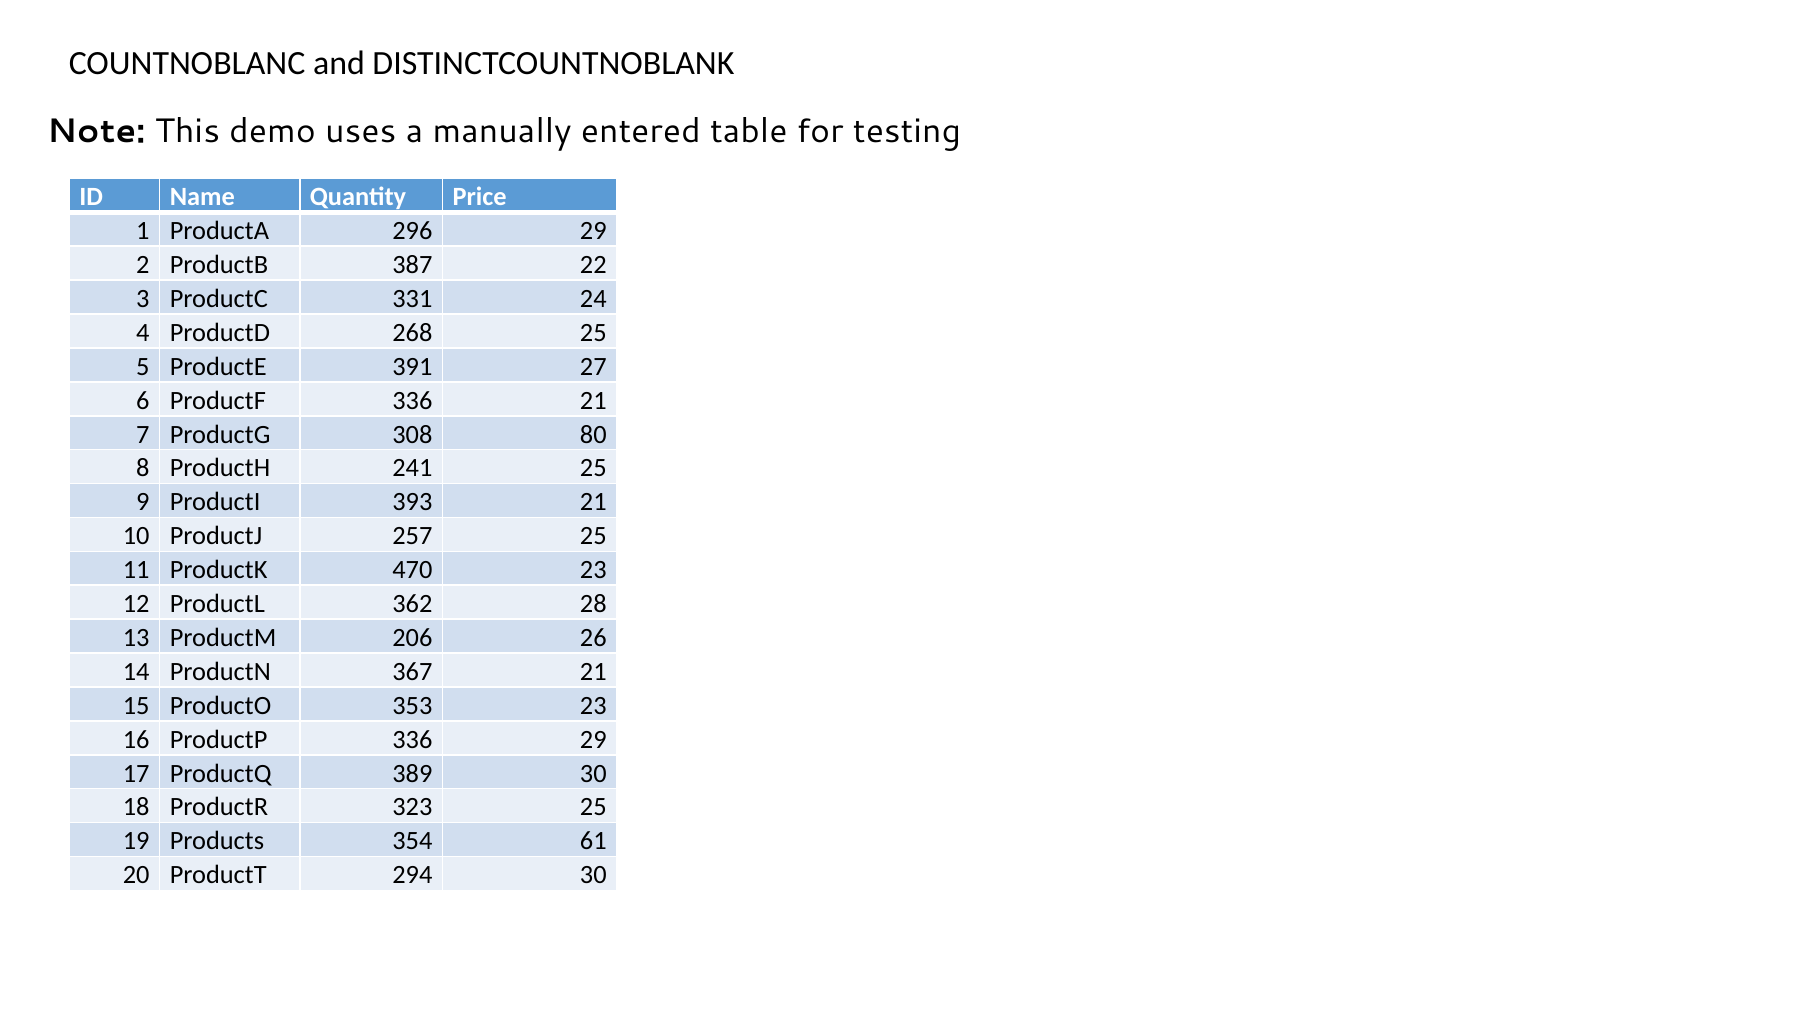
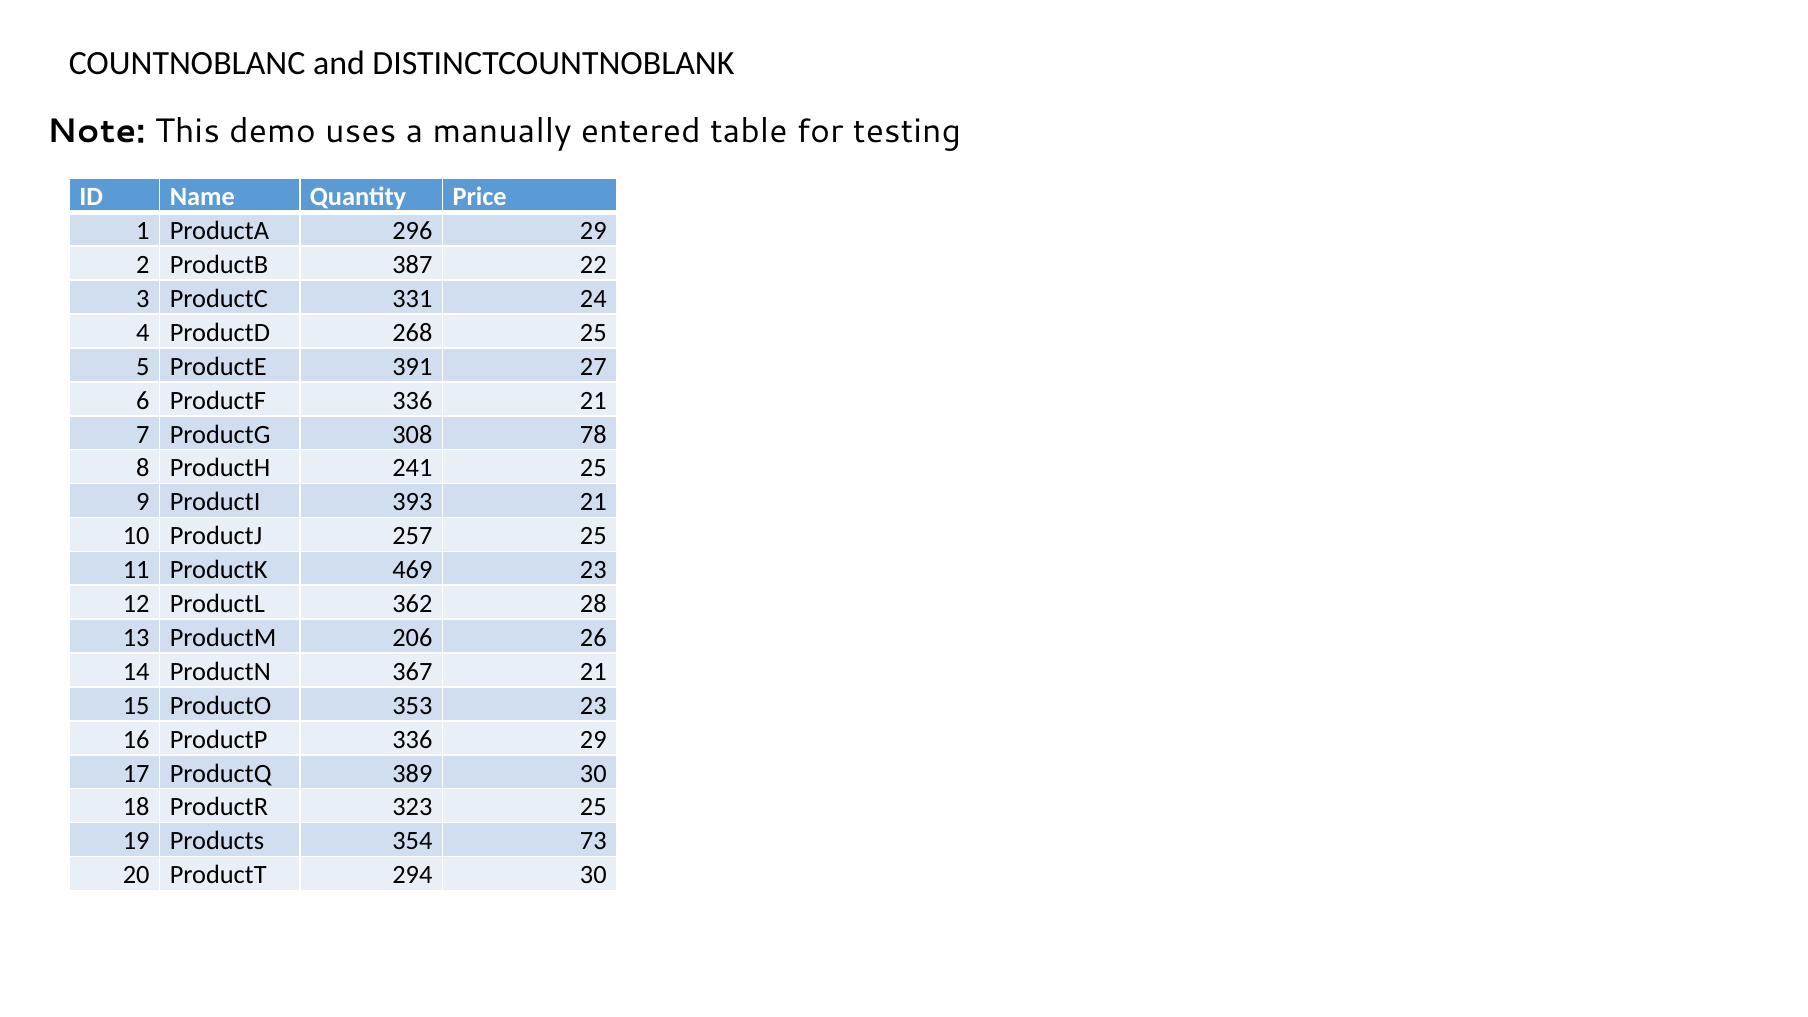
80: 80 -> 78
470: 470 -> 469
61: 61 -> 73
